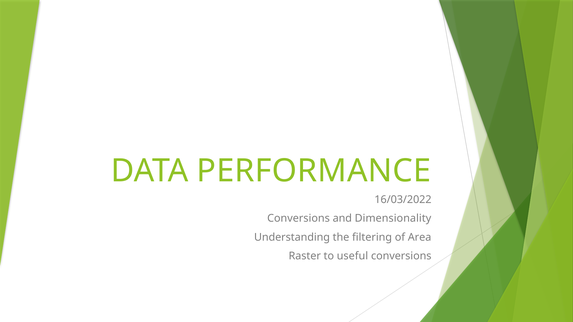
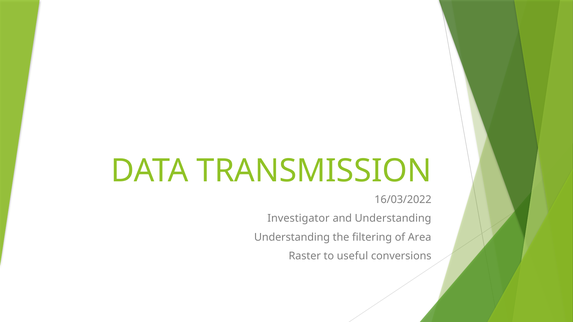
PERFORMANCE: PERFORMANCE -> TRANSMISSION
Conversions at (298, 219): Conversions -> Investigator
and Dimensionality: Dimensionality -> Understanding
